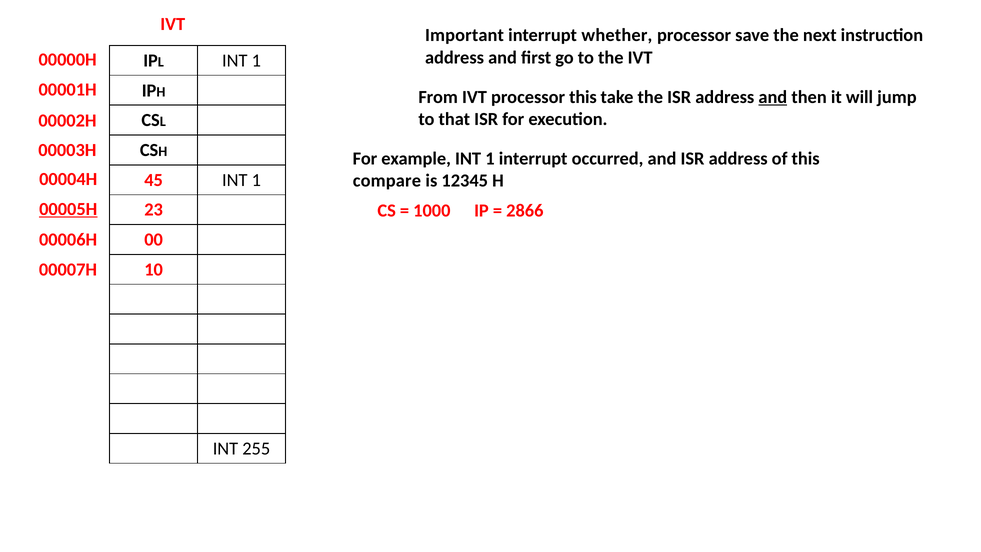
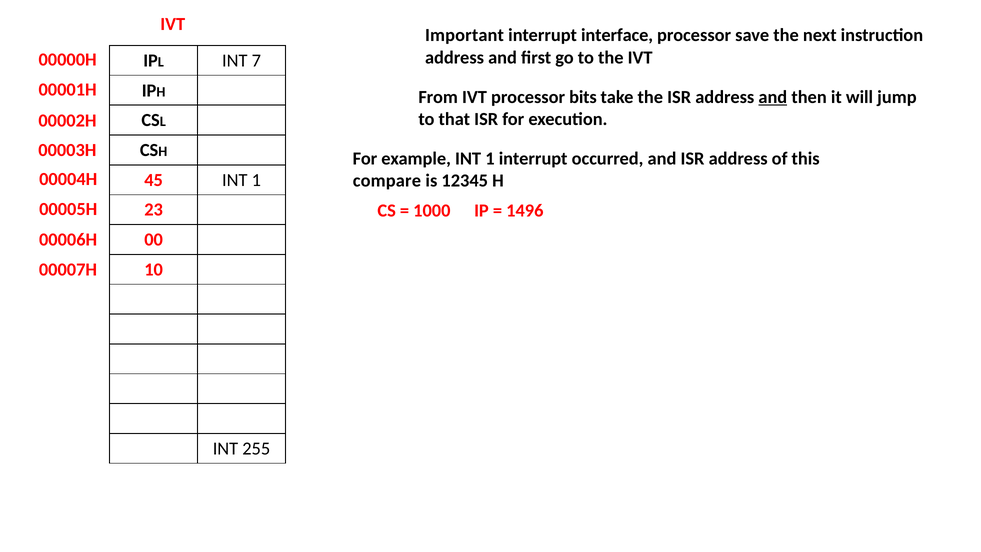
whether: whether -> interface
1 at (256, 61): 1 -> 7
processor this: this -> bits
00005H underline: present -> none
2866: 2866 -> 1496
